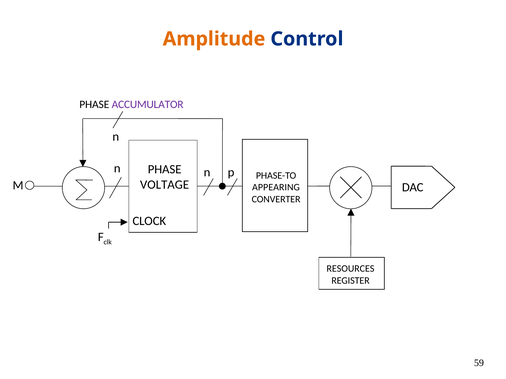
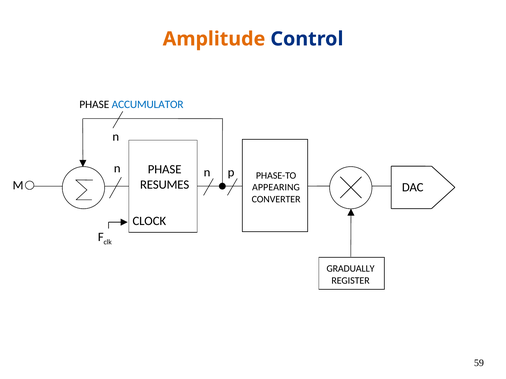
ACCUMULATOR colour: purple -> blue
VOLTAGE: VOLTAGE -> RESUMES
RESOURCES: RESOURCES -> GRADUALLY
